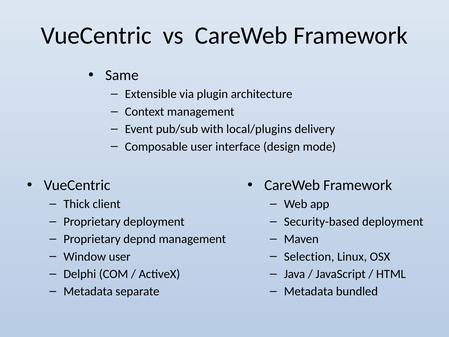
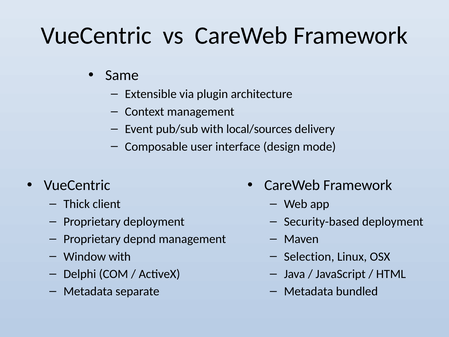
local/plugins: local/plugins -> local/sources
Window user: user -> with
